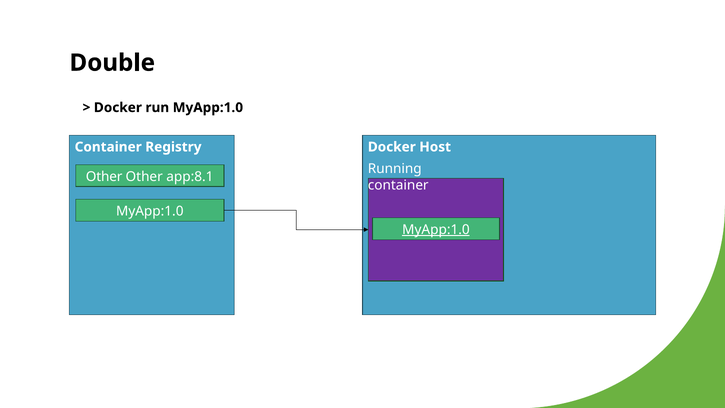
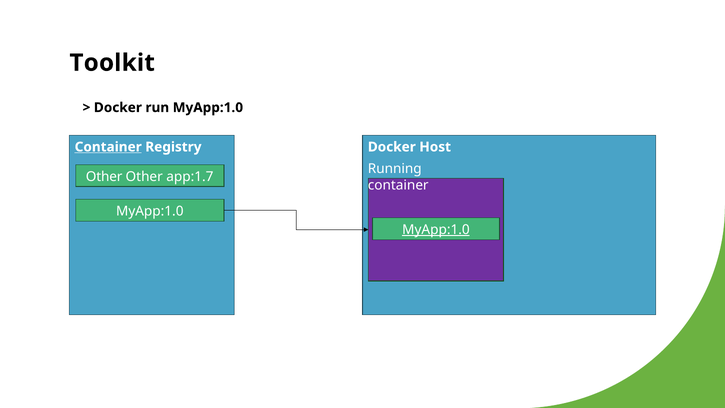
Double: Double -> Toolkit
Container at (108, 147) underline: none -> present
app:8.1: app:8.1 -> app:1.7
